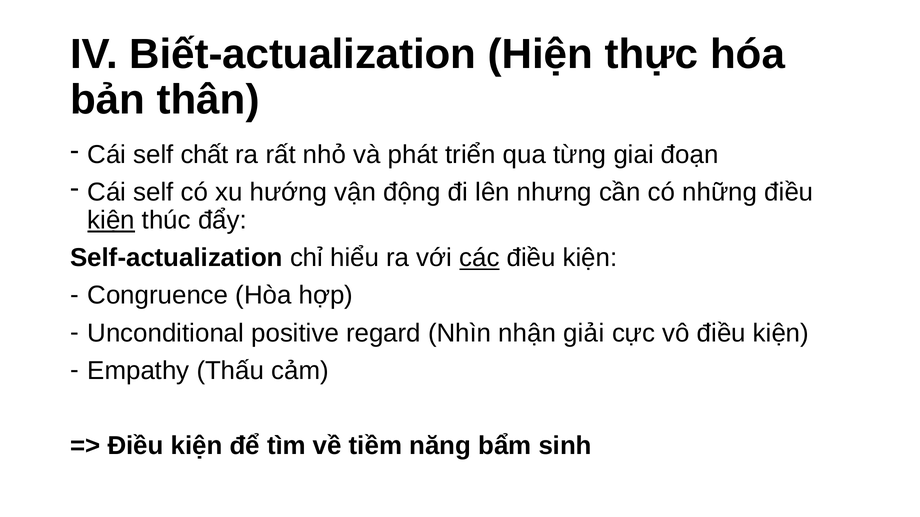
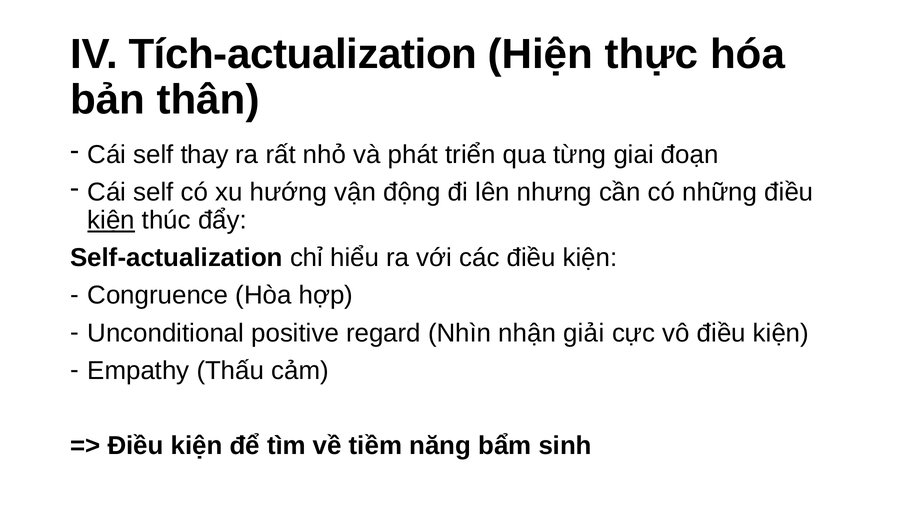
Biết-actualization: Biết-actualization -> Tích-actualization
chất: chất -> thay
các underline: present -> none
